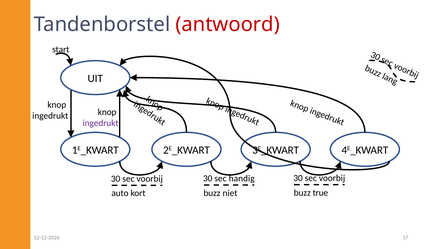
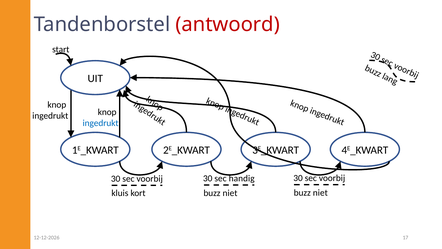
ingedrukt at (101, 123) colour: purple -> blue
true at (320, 192): true -> niet
auto: auto -> kluis
